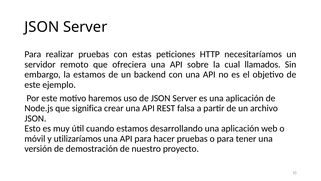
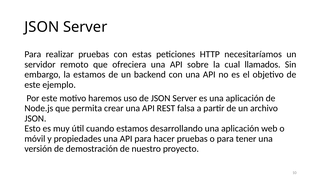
significa: significa -> permita
utilizaríamos: utilizaríamos -> propiedades
